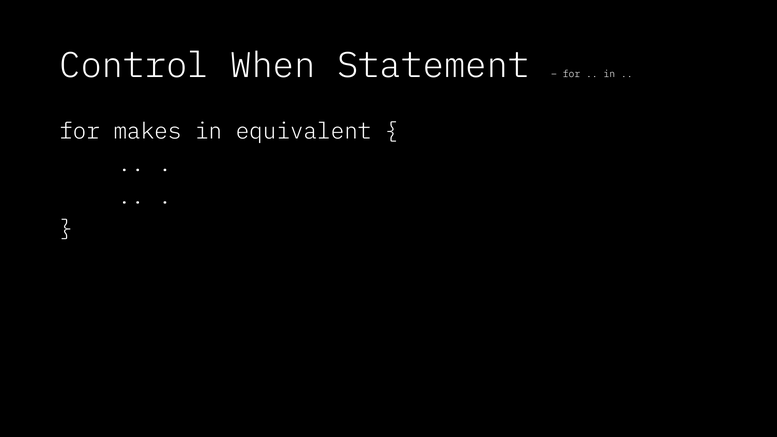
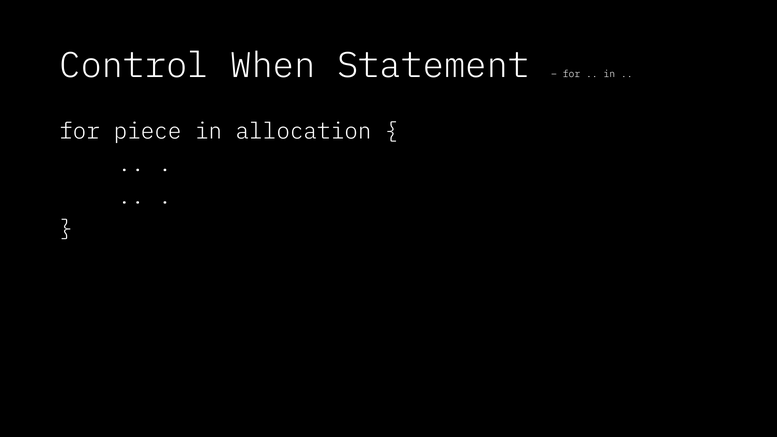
makes: makes -> piece
equivalent: equivalent -> allocation
